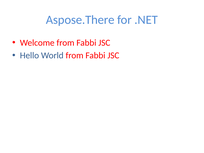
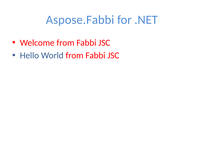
Aspose.There: Aspose.There -> Aspose.Fabbi
